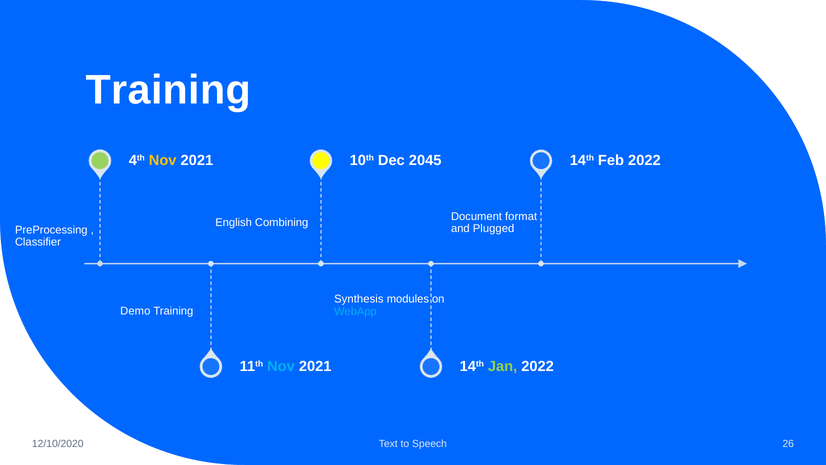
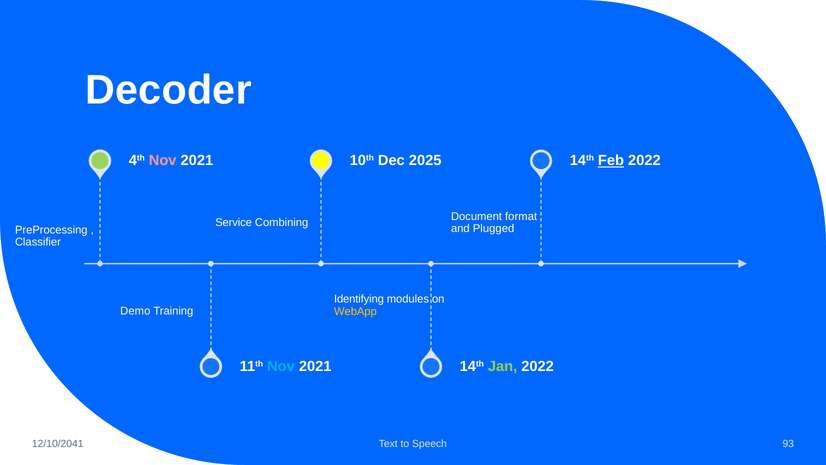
Training at (168, 90): Training -> Decoder
Nov at (163, 160) colour: yellow -> pink
2045: 2045 -> 2025
Feb underline: none -> present
English: English -> Service
Synthesis: Synthesis -> Identifying
WebApp colour: light blue -> yellow
12/10/2020: 12/10/2020 -> 12/10/2041
26: 26 -> 93
